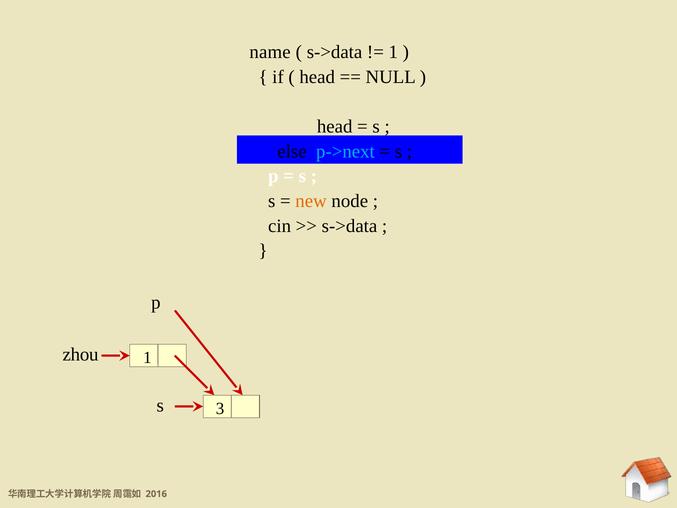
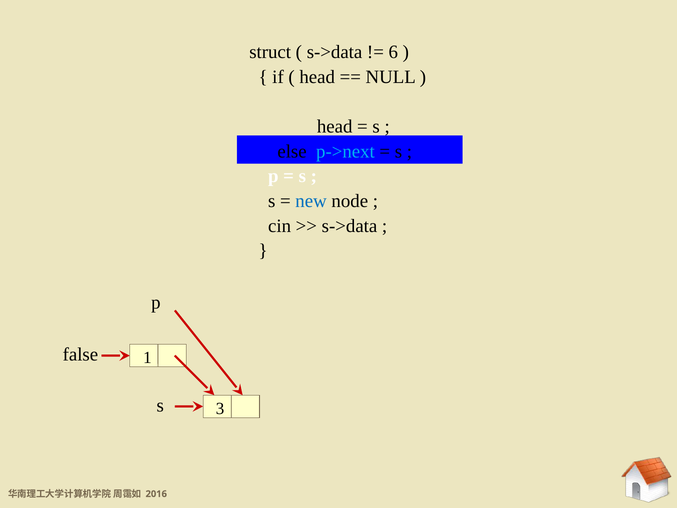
name: name -> struct
1 at (393, 52): 1 -> 6
new colour: orange -> blue
zhou: zhou -> false
